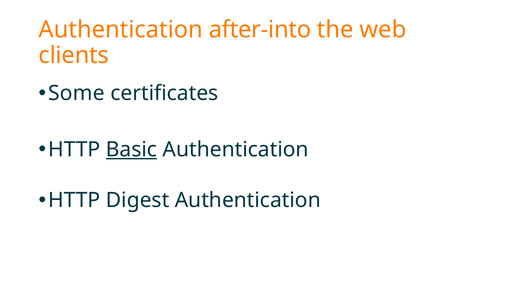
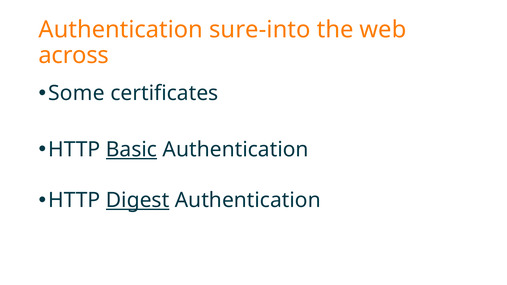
after-into: after-into -> sure-into
clients: clients -> across
Digest underline: none -> present
